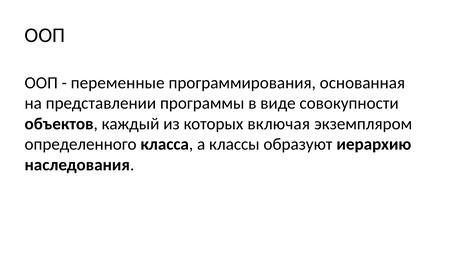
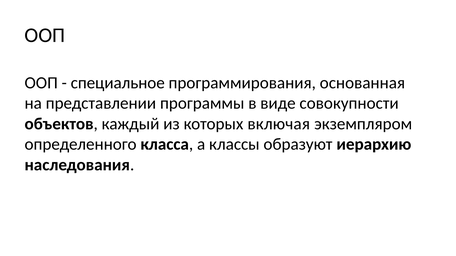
переменные: переменные -> специальное
